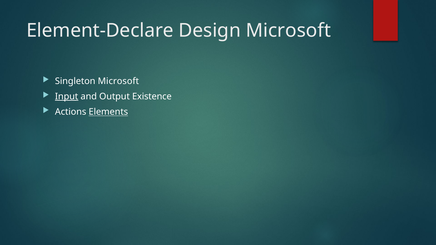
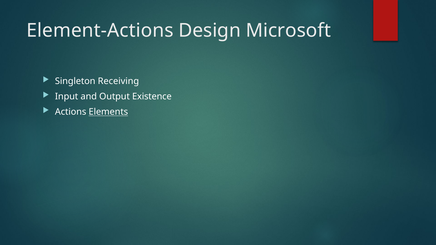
Element-Declare: Element-Declare -> Element-Actions
Singleton Microsoft: Microsoft -> Receiving
Input underline: present -> none
